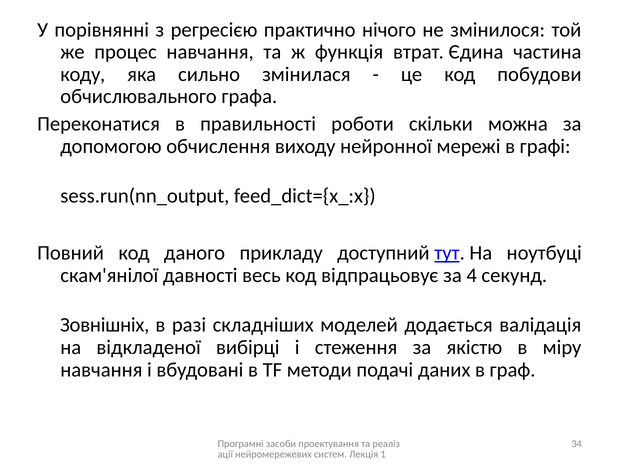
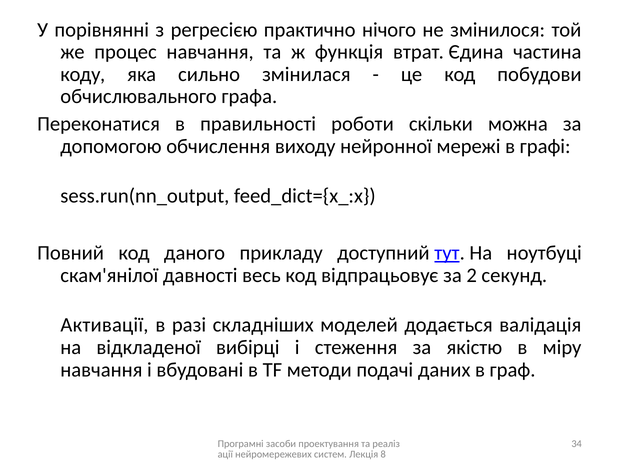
4: 4 -> 2
Зовнішніх: Зовнішніх -> Активації
1: 1 -> 8
